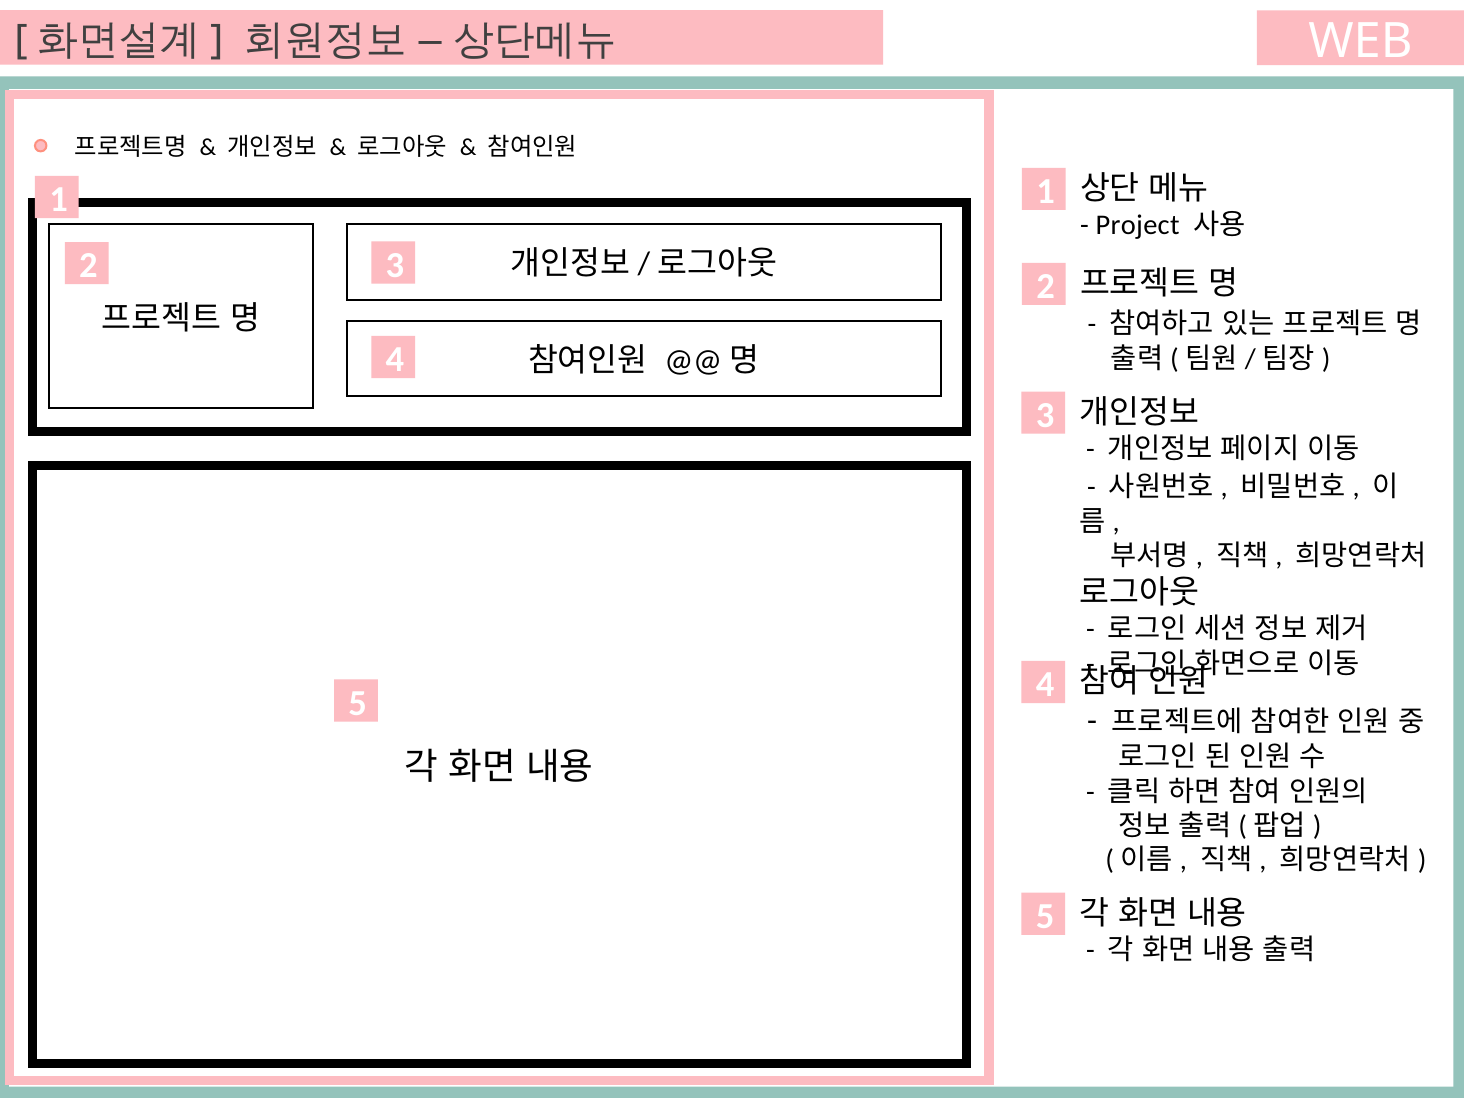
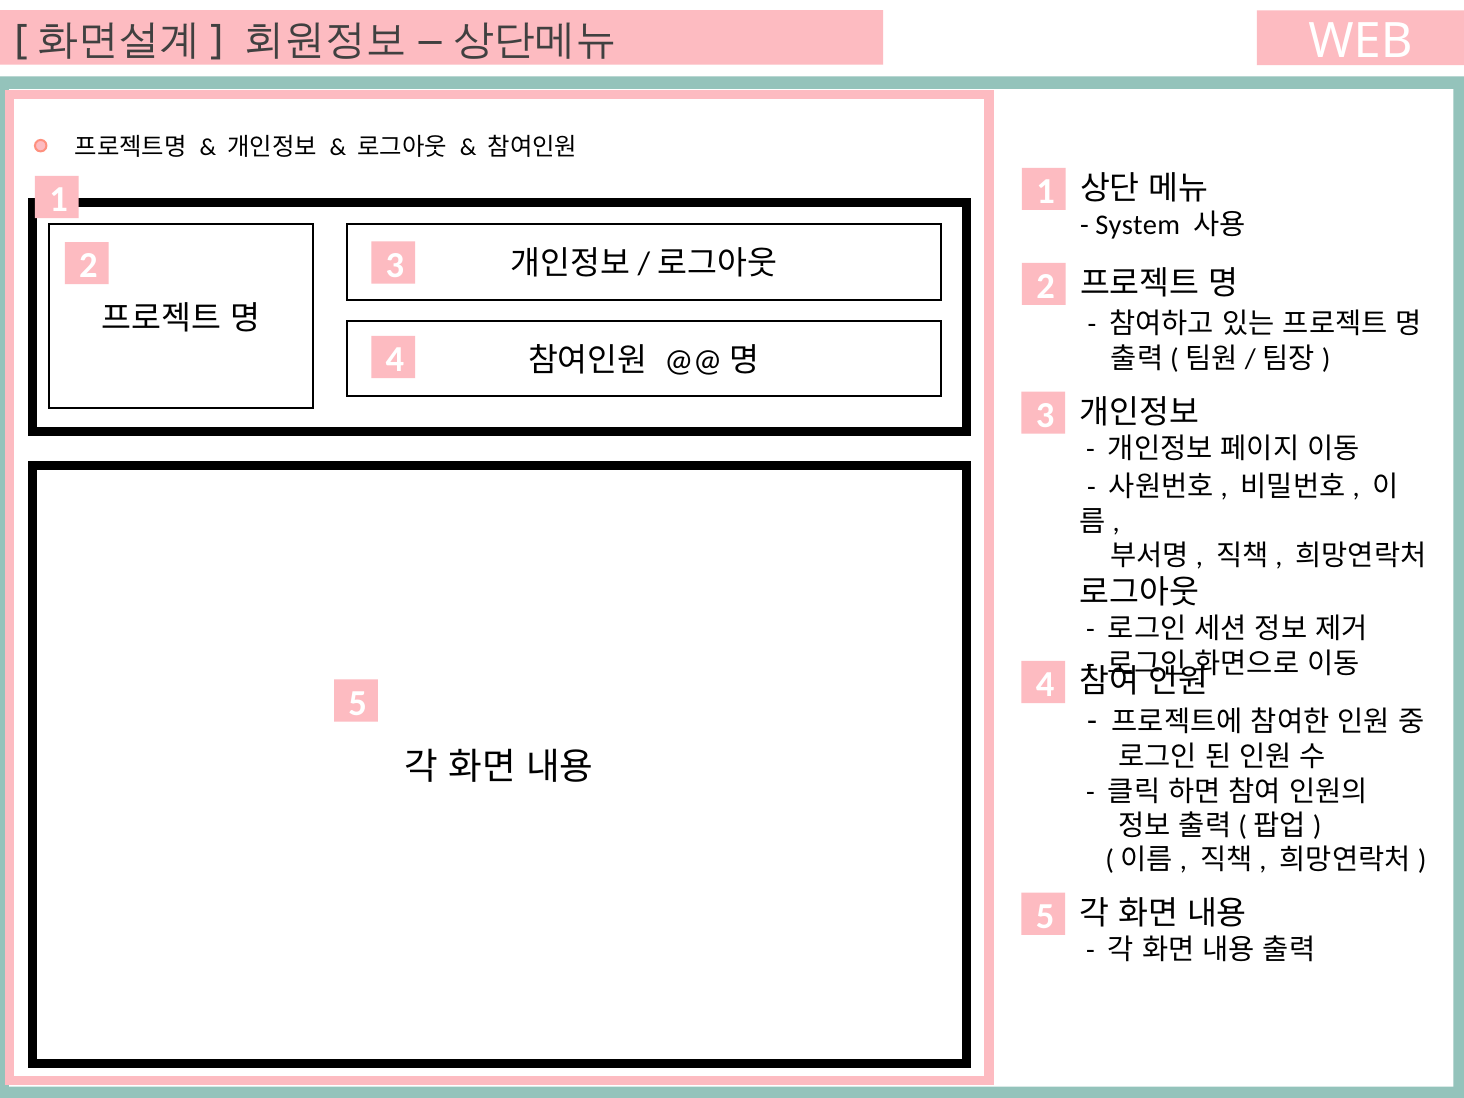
Project: Project -> System
